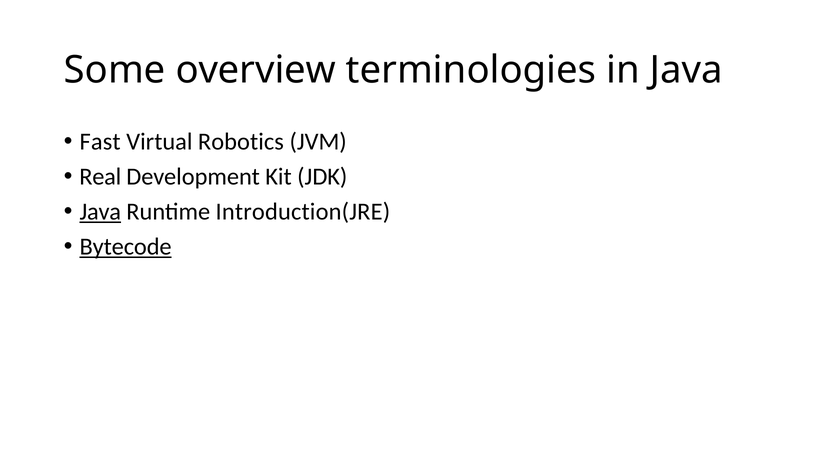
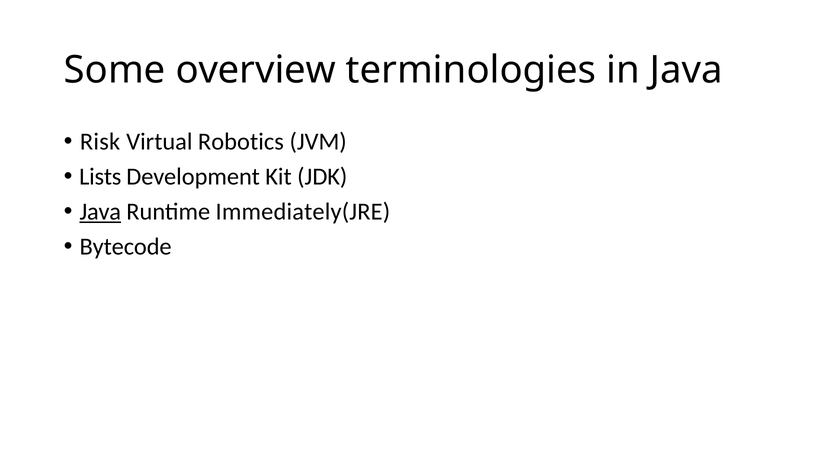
Fast: Fast -> Risk
Real: Real -> Lists
Introduction(JRE: Introduction(JRE -> Immediately(JRE
Bytecode underline: present -> none
